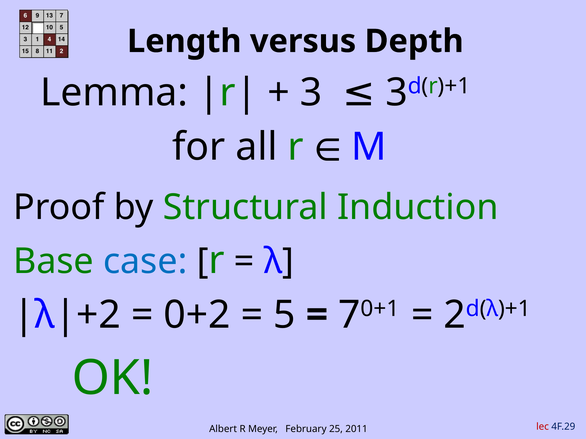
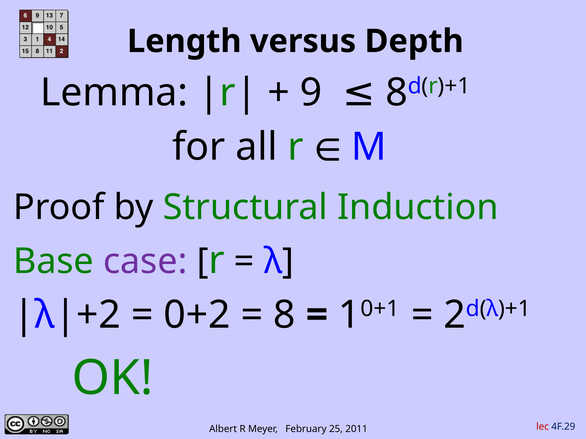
3 at (311, 93): 3 -> 9
3 at (397, 93): 3 -> 8
case colour: blue -> purple
5 at (284, 315): 5 -> 8
7: 7 -> 1
